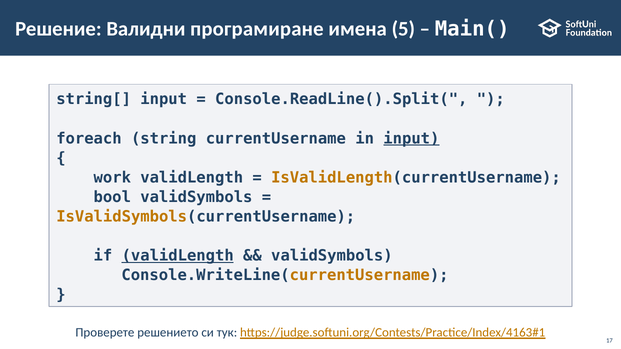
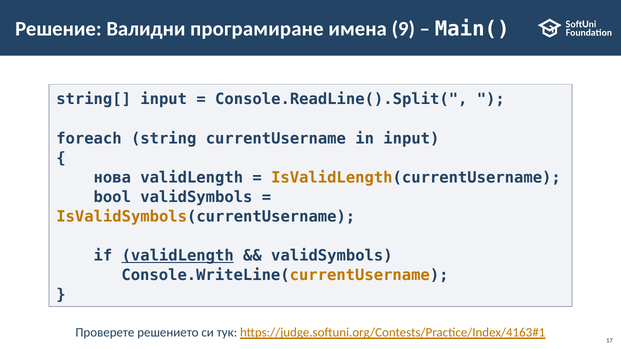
5: 5 -> 9
input at (411, 139) underline: present -> none
work: work -> нова
